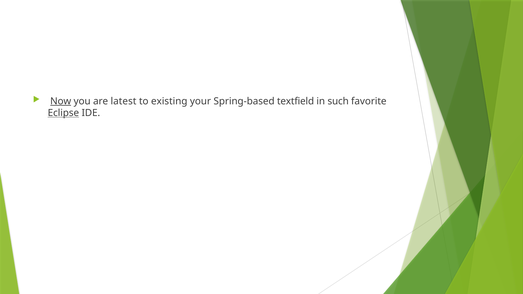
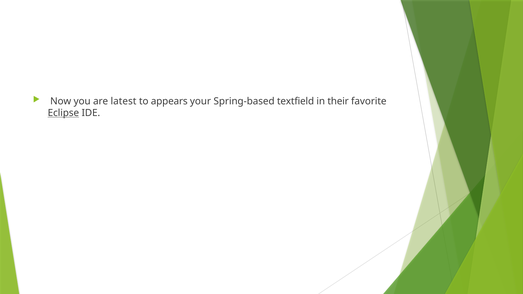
Now underline: present -> none
existing: existing -> appears
such: such -> their
